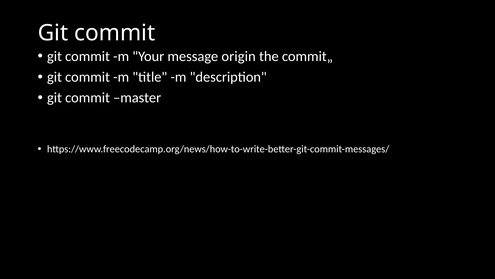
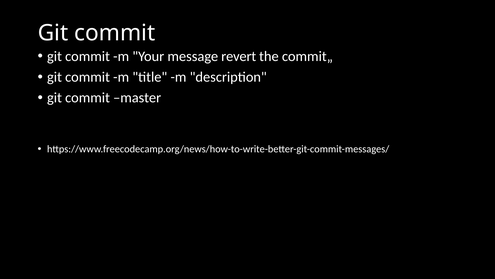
origin: origin -> revert
